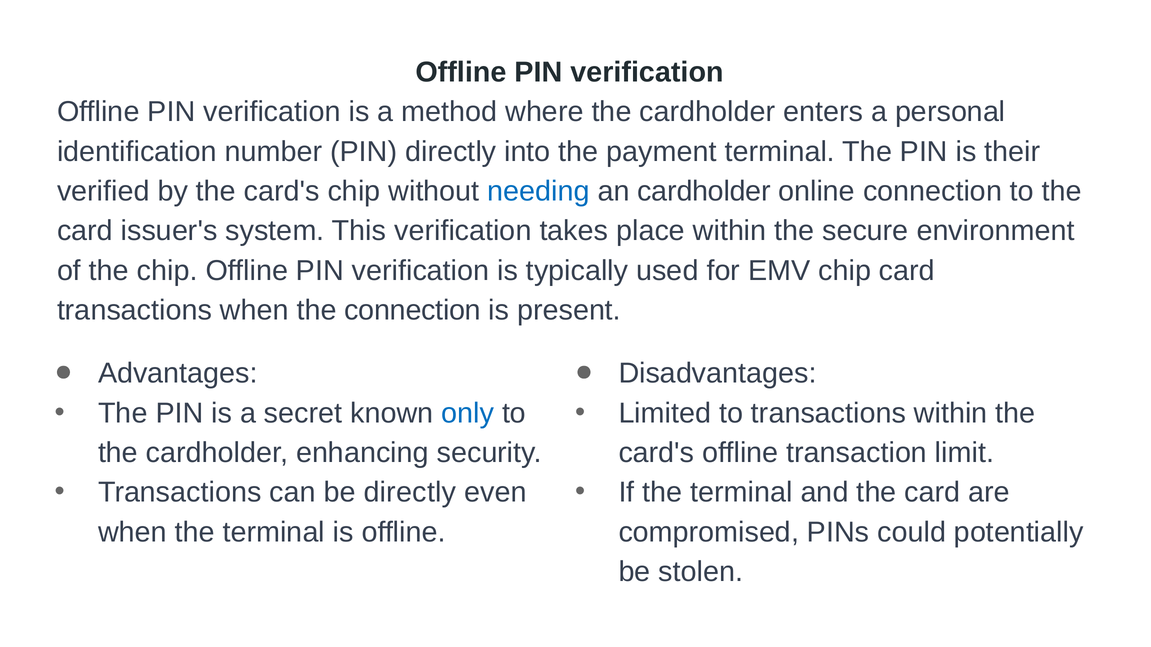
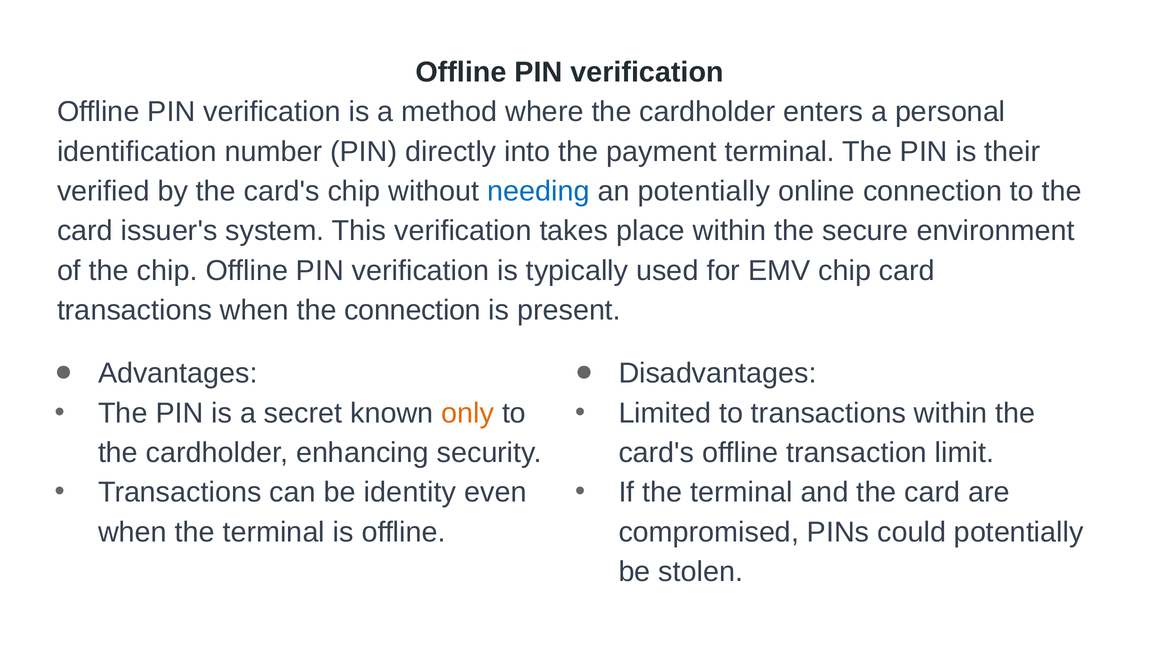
an cardholder: cardholder -> potentially
only colour: blue -> orange
be directly: directly -> identity
